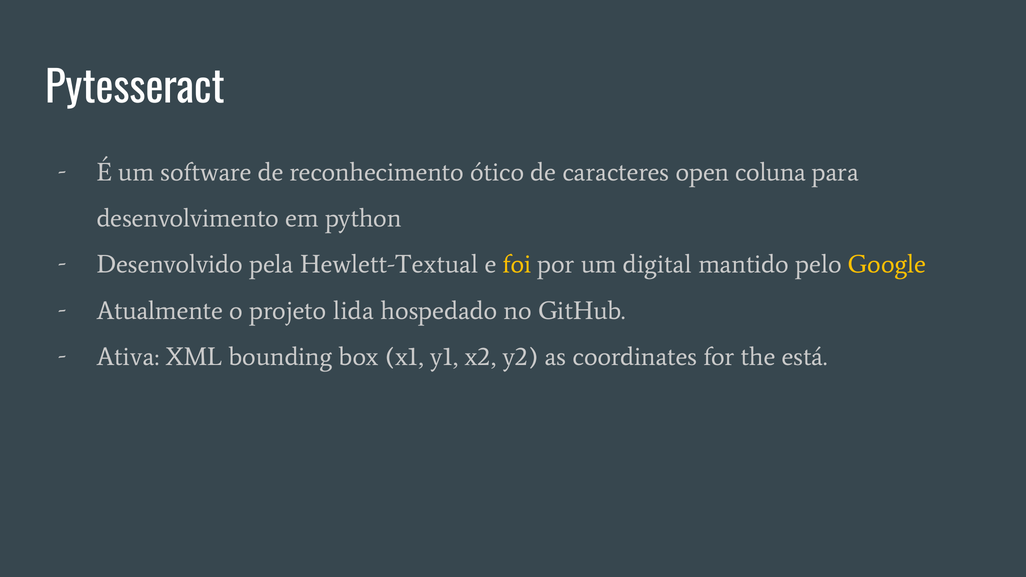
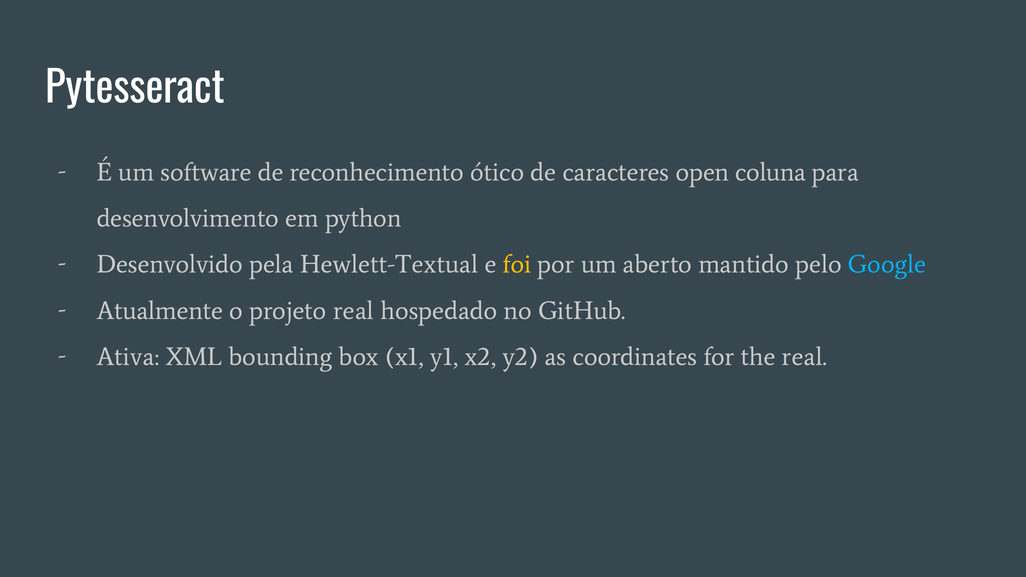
digital: digital -> aberto
Google colour: yellow -> light blue
projeto lida: lida -> real
the está: está -> real
